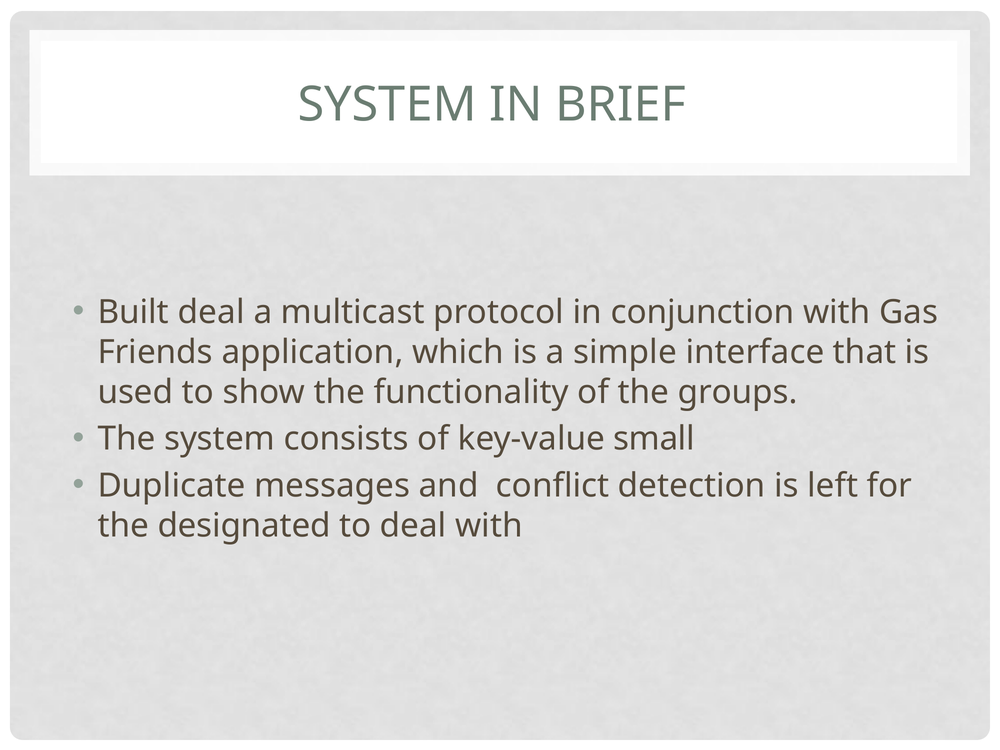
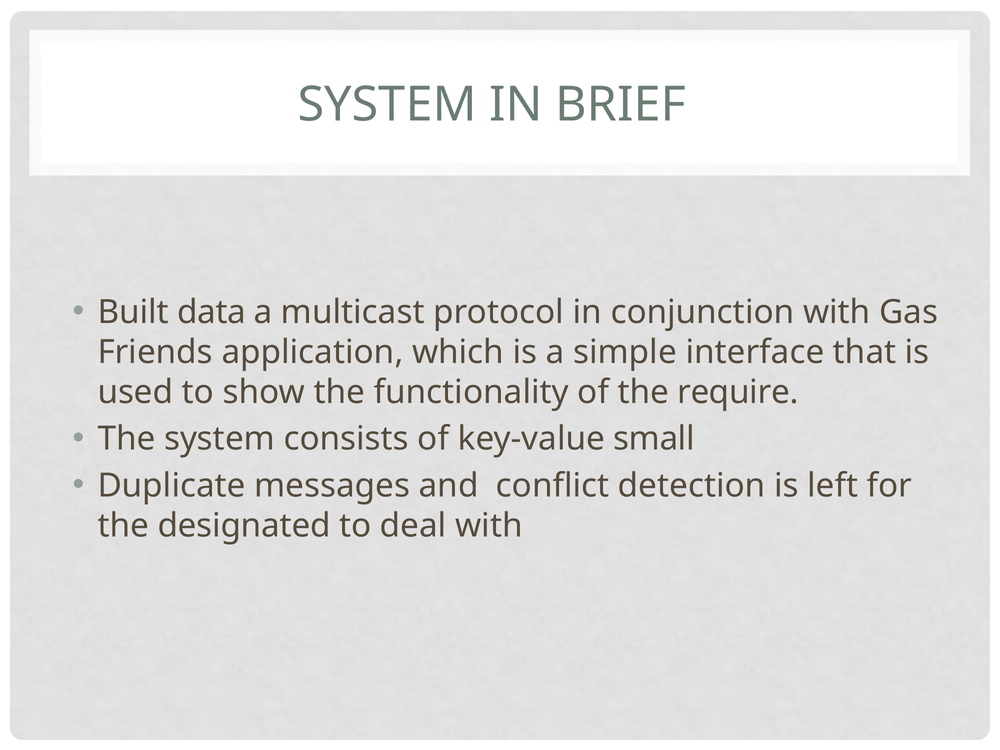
Built deal: deal -> data
groups: groups -> require
